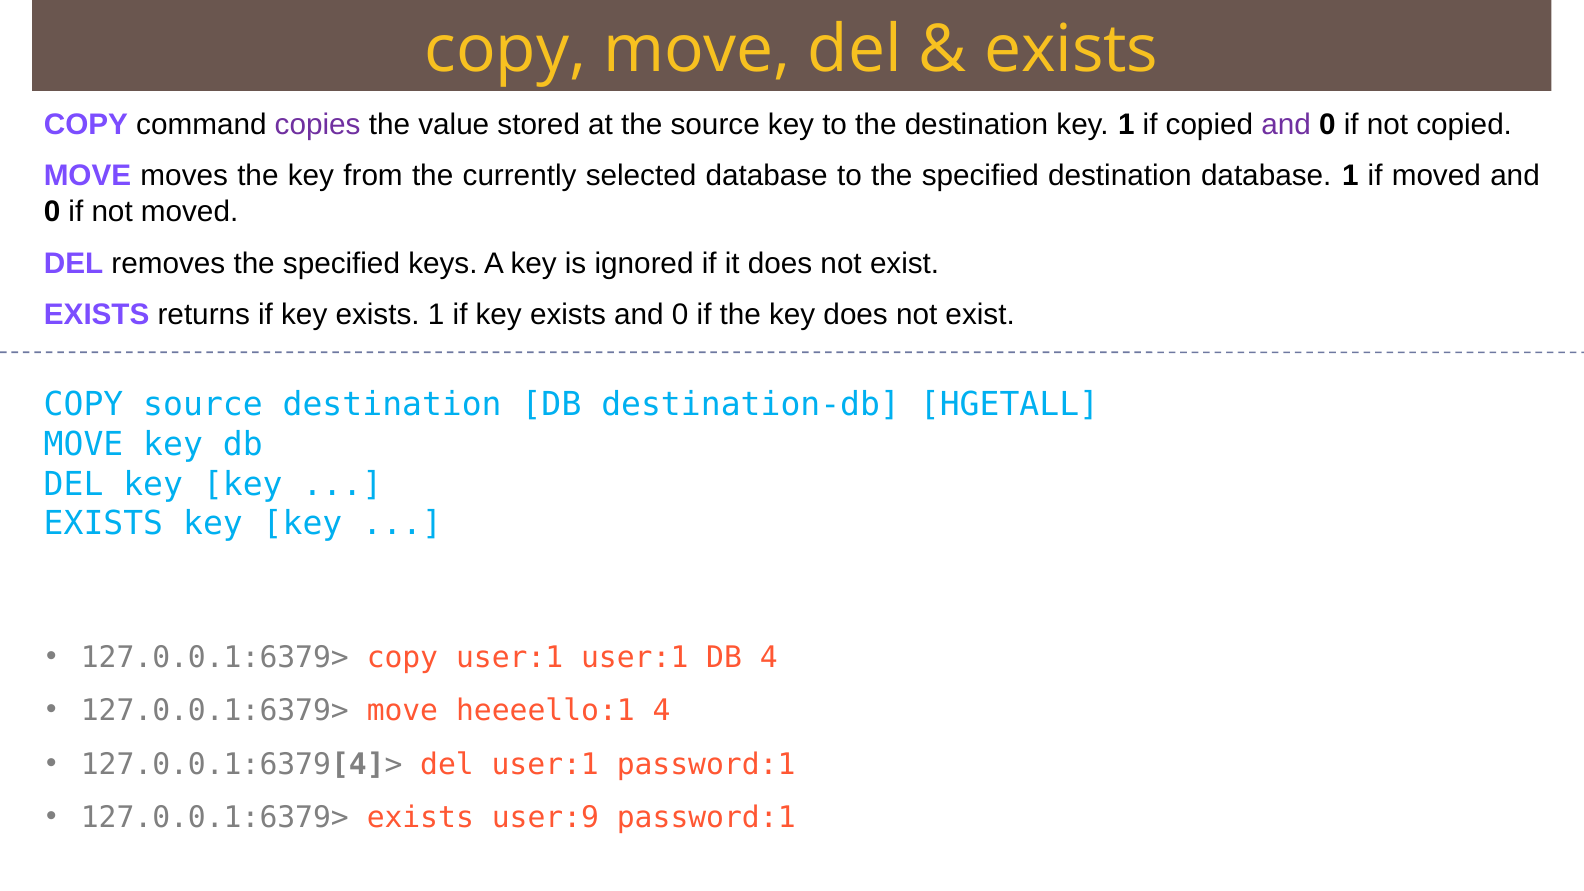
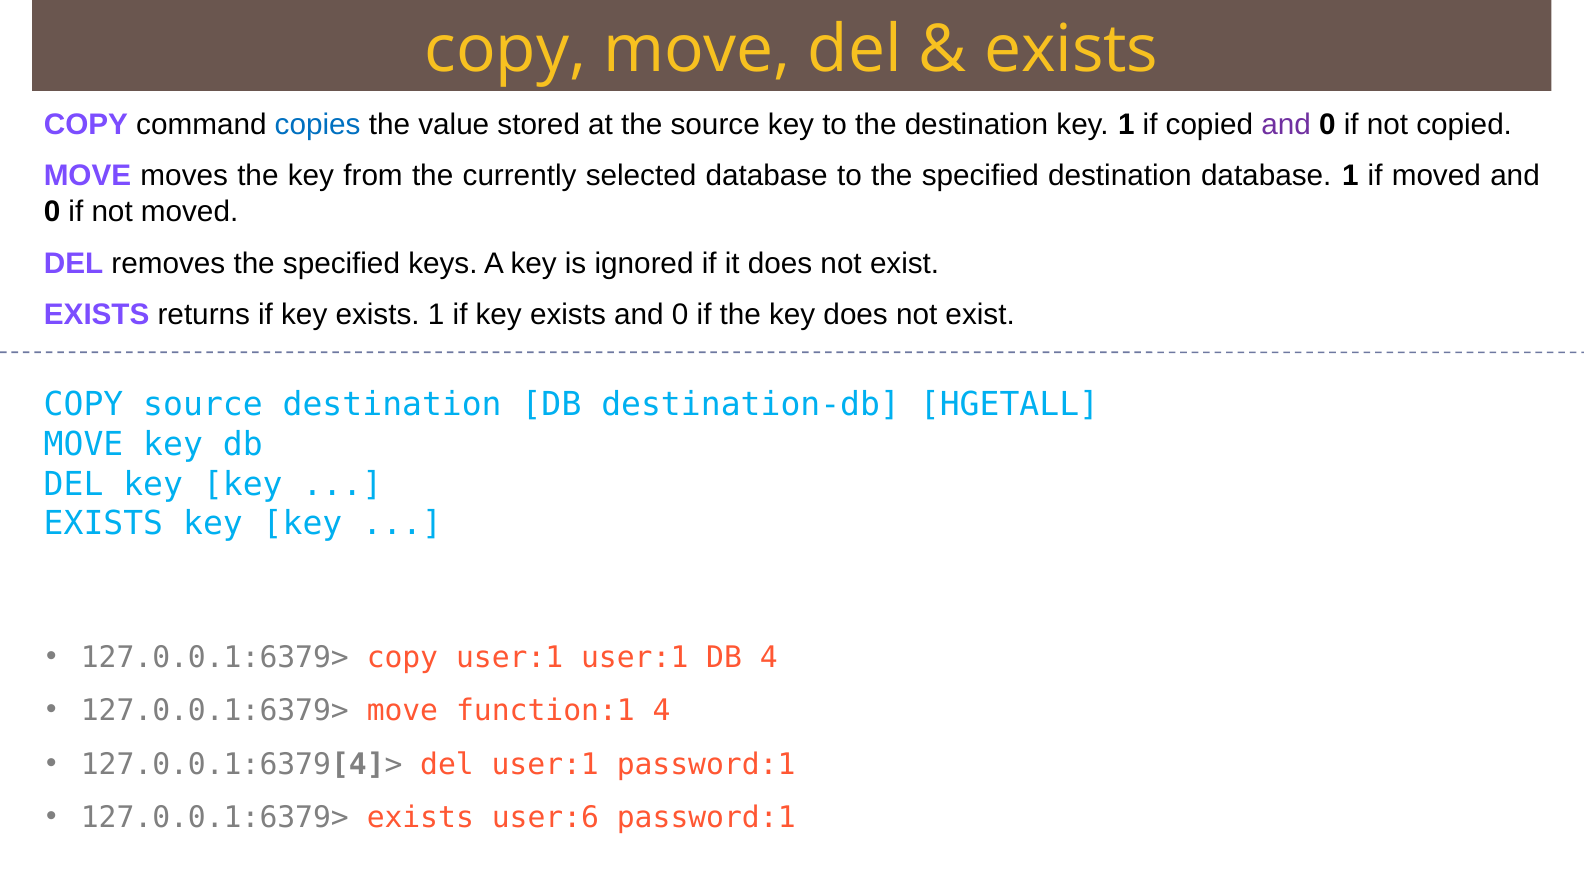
copies colour: purple -> blue
heeeello:1: heeeello:1 -> function:1
user:9: user:9 -> user:6
